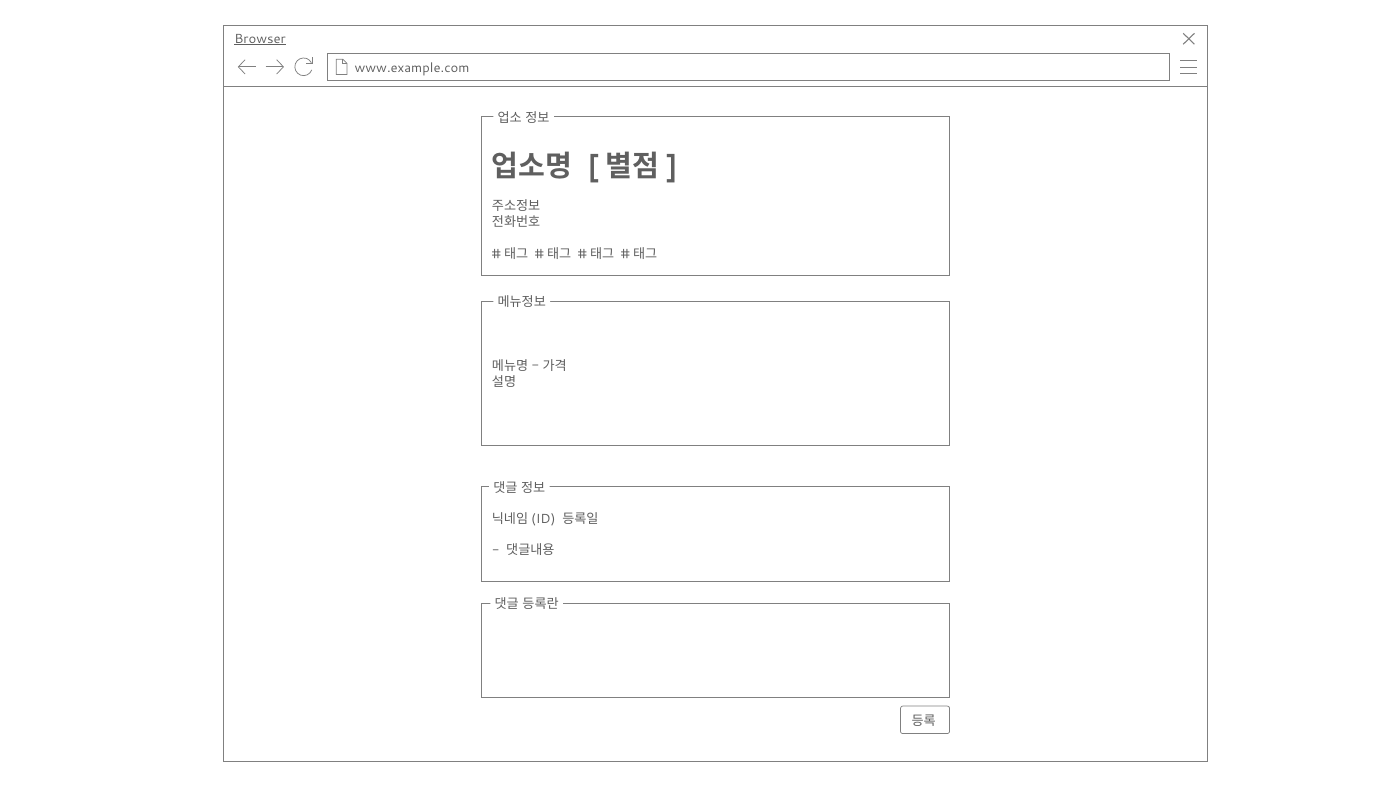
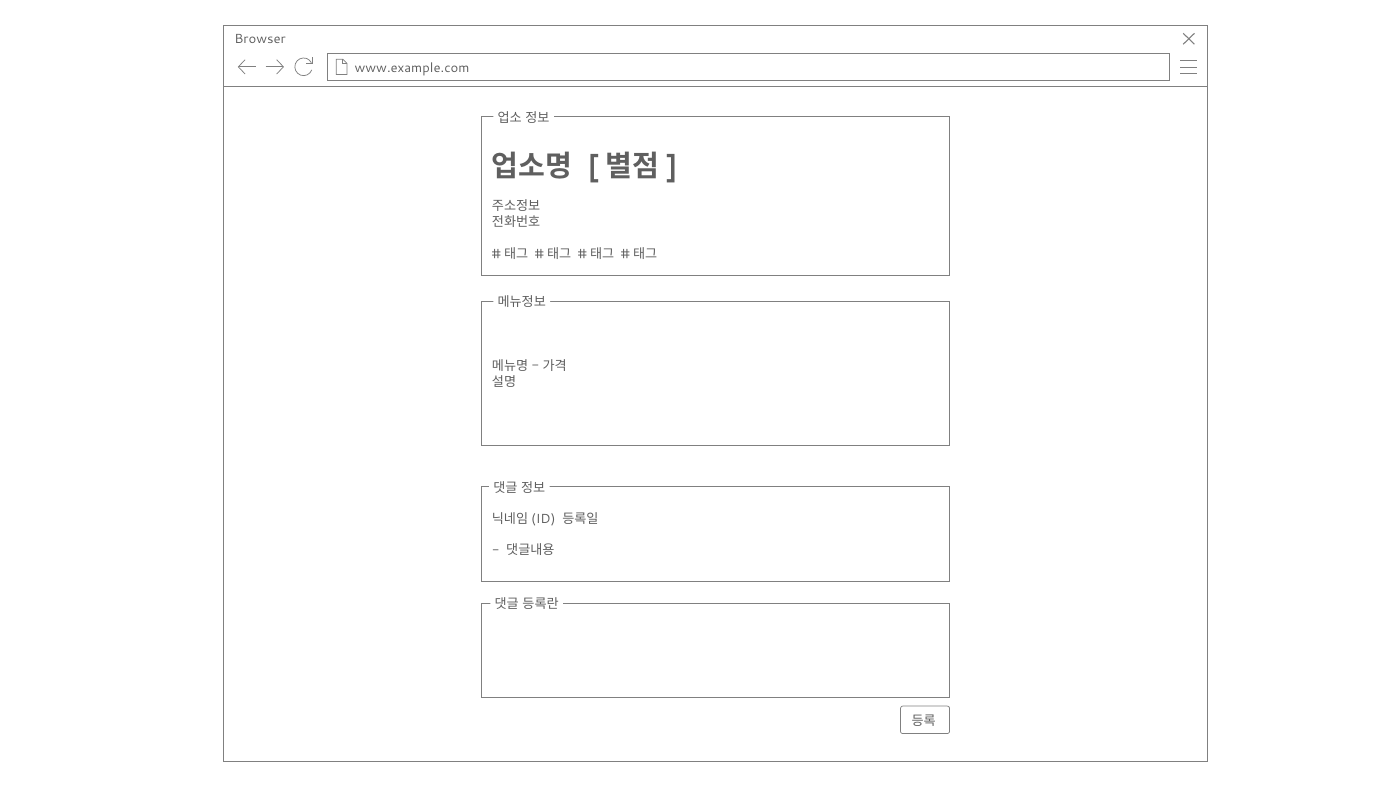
Browser underline: present -> none
